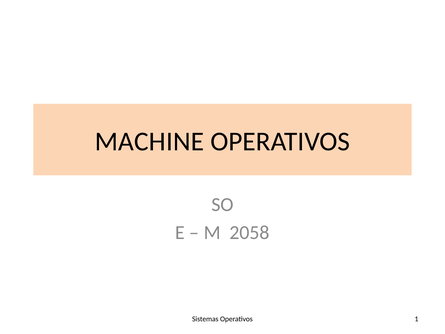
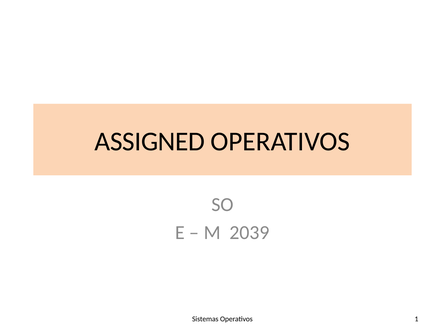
MACHINE: MACHINE -> ASSIGNED
2058: 2058 -> 2039
